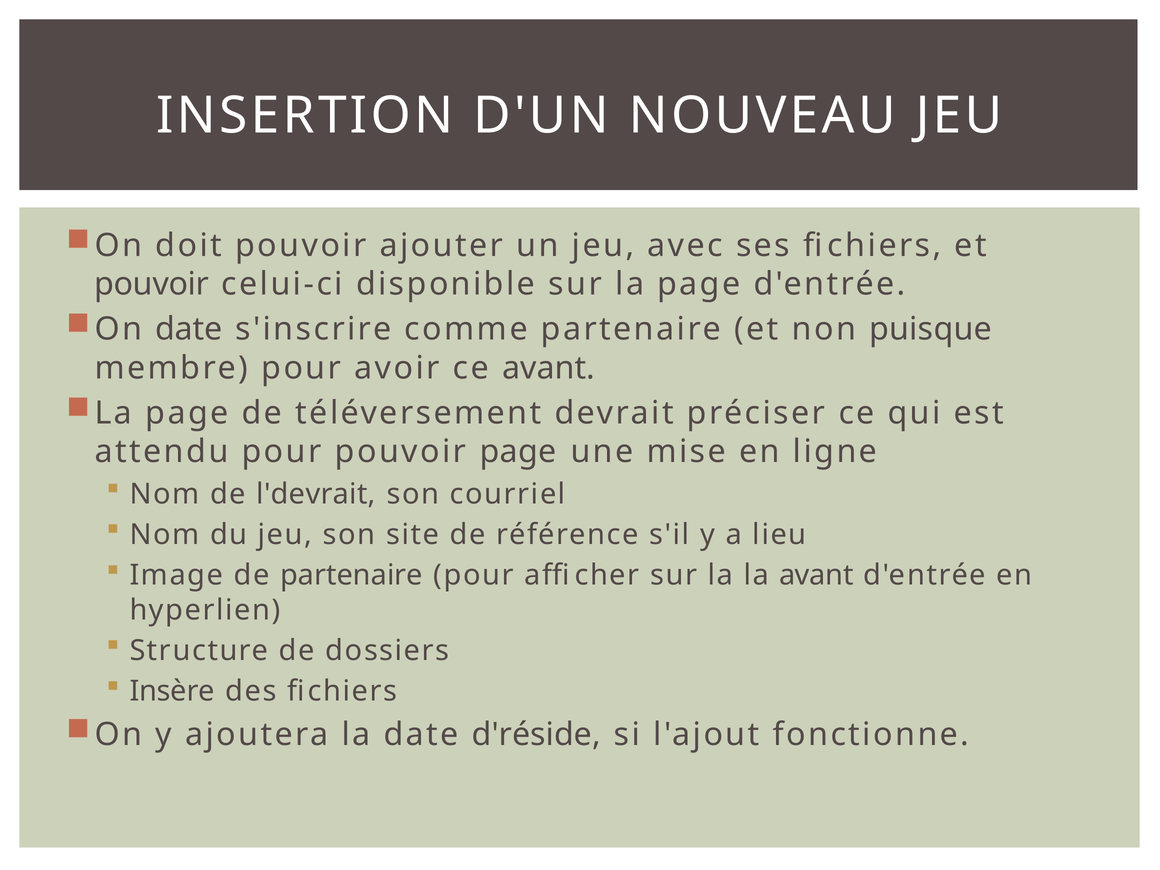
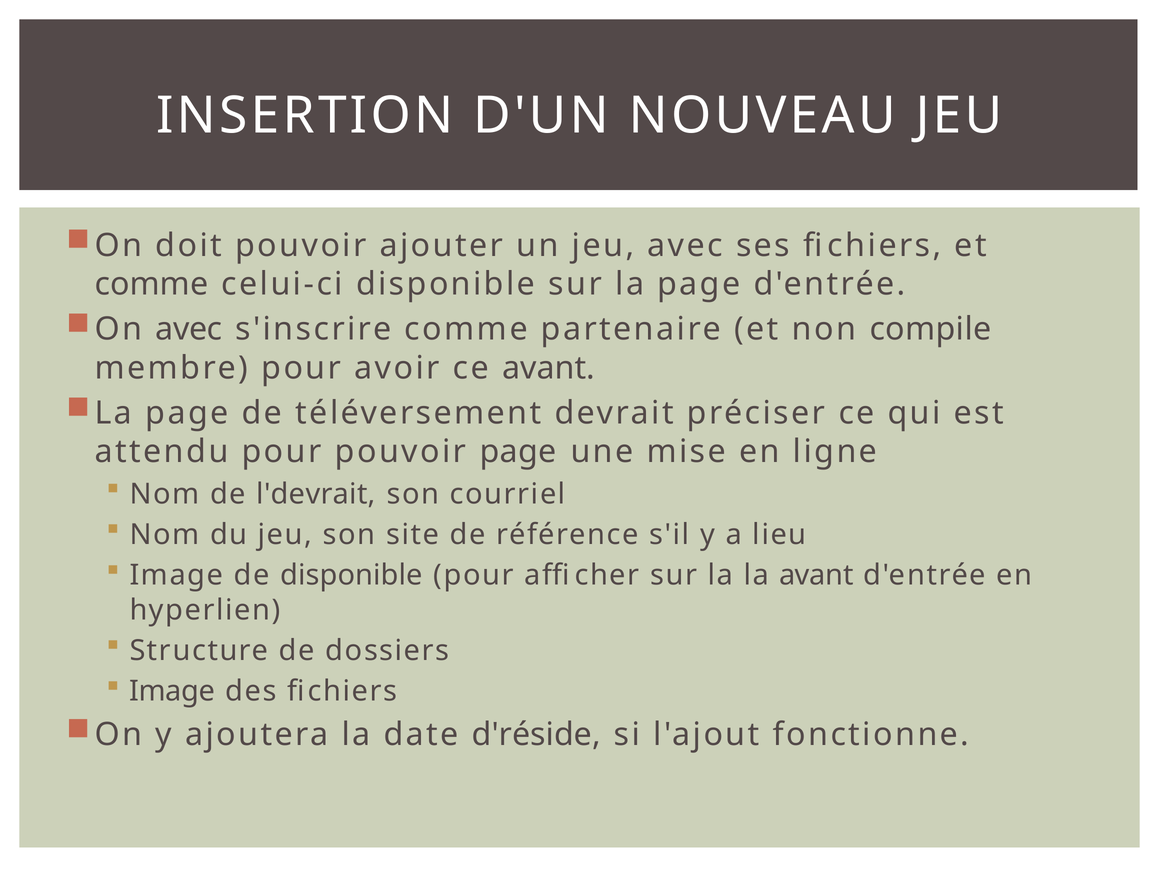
pouvoir at (152, 284): pouvoir -> comme
On date: date -> avec
puisque: puisque -> compile
de partenaire: partenaire -> disponible
Insère at (172, 691): Insère -> Image
